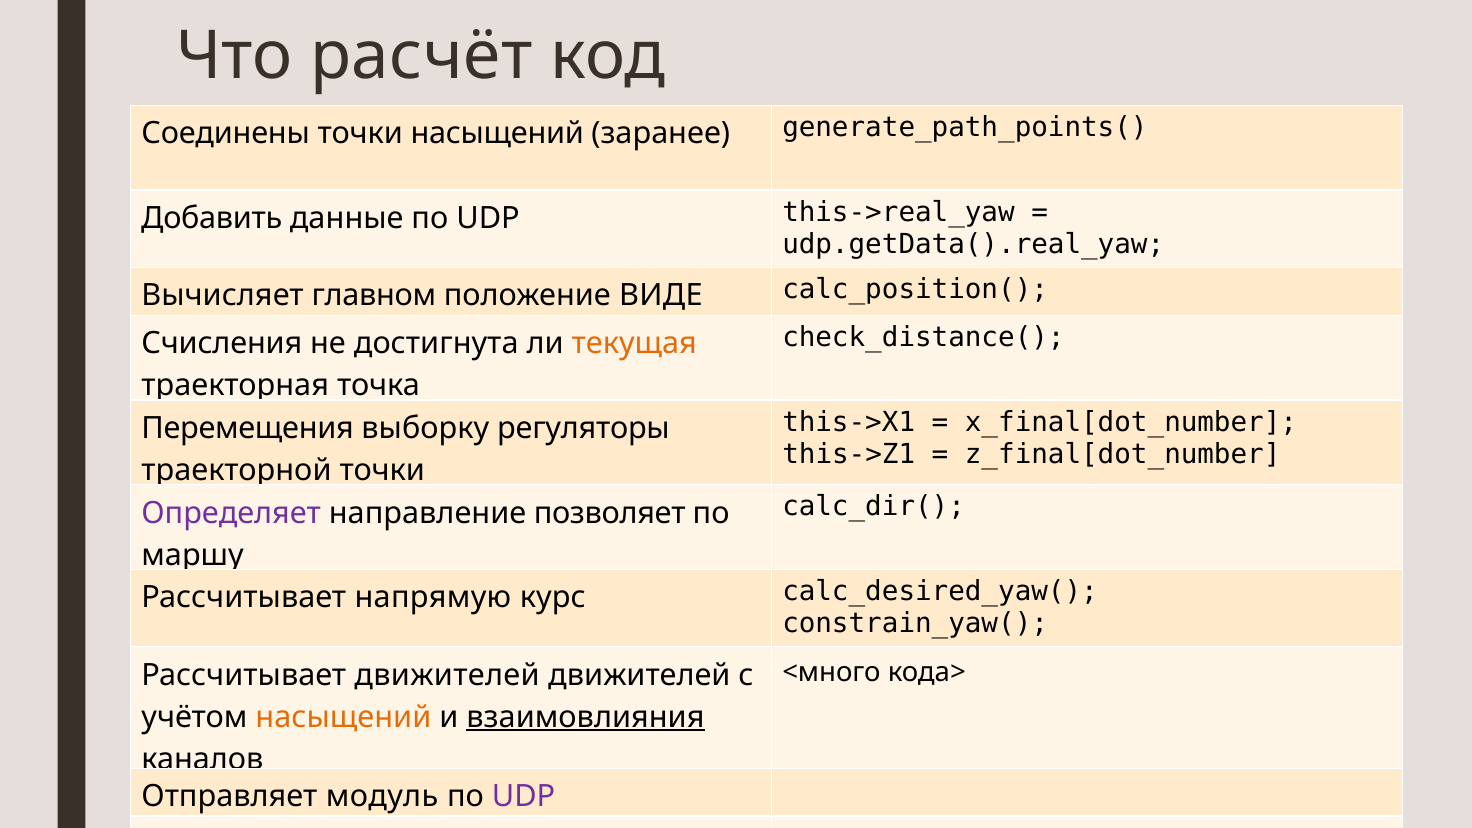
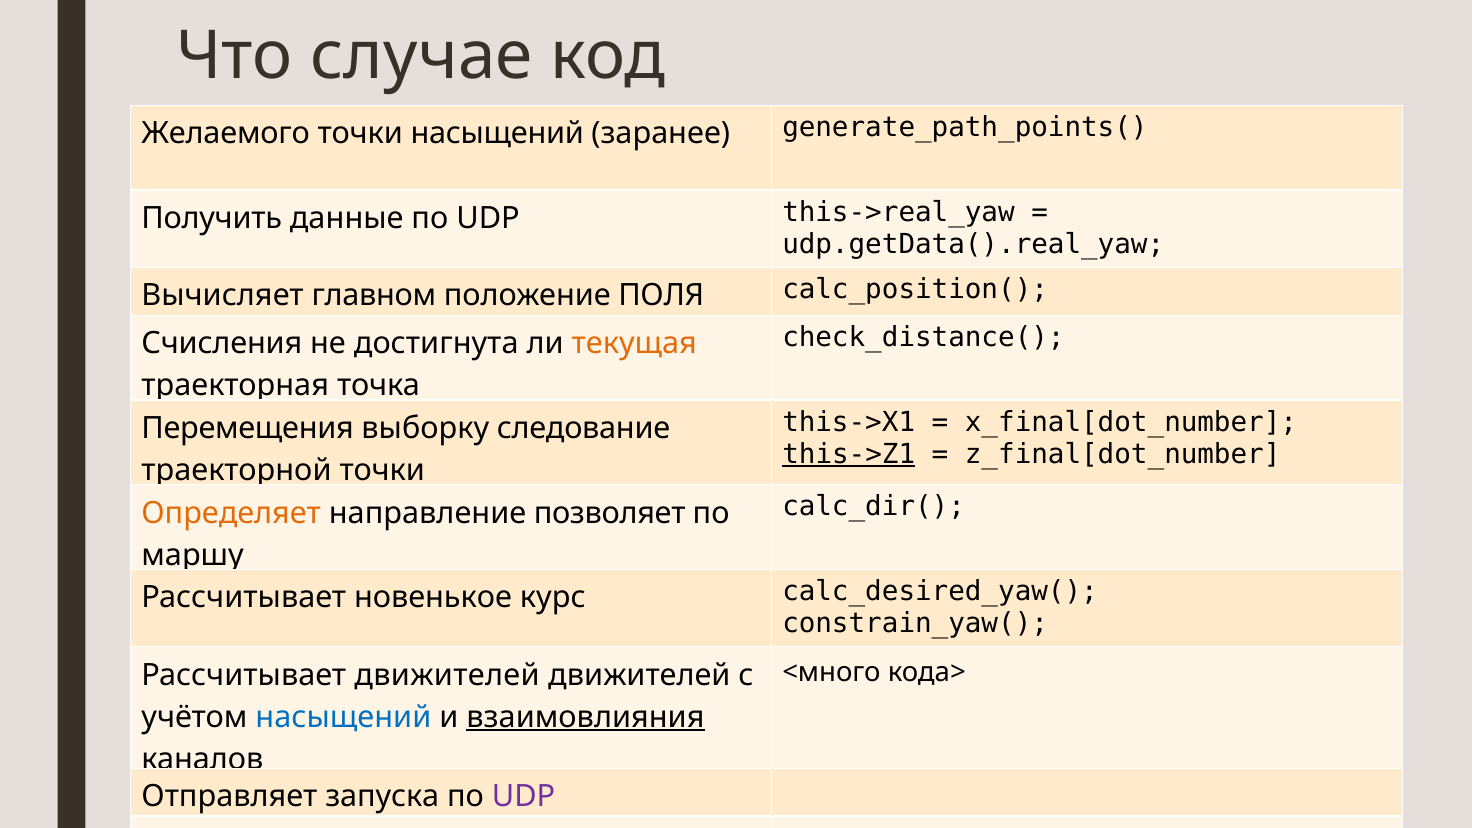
расчёт: расчёт -> случае
Соединены: Соединены -> Желаемого
Добавить: Добавить -> Получить
ВИДЕ: ВИДЕ -> ПОЛЯ
регуляторы: регуляторы -> следование
this->Z1 underline: none -> present
Определяет colour: purple -> orange
напрямую: напрямую -> новенькое
насыщений at (343, 717) colour: orange -> blue
модуль: модуль -> запуска
